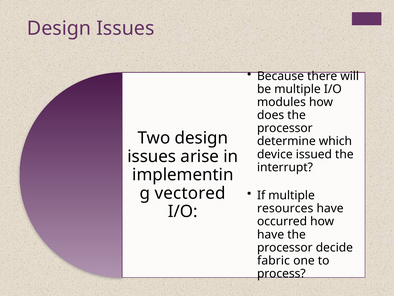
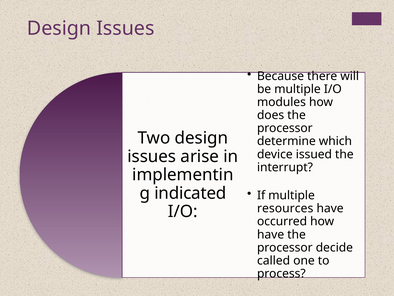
vectored: vectored -> indicated
fabric: fabric -> called
